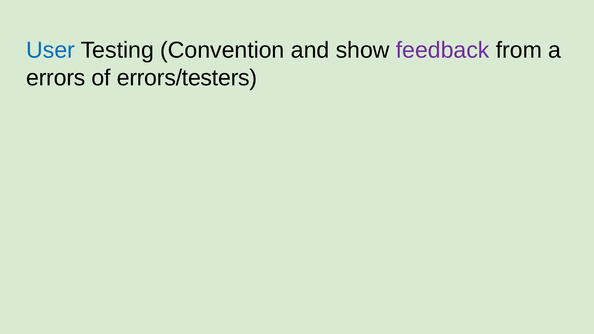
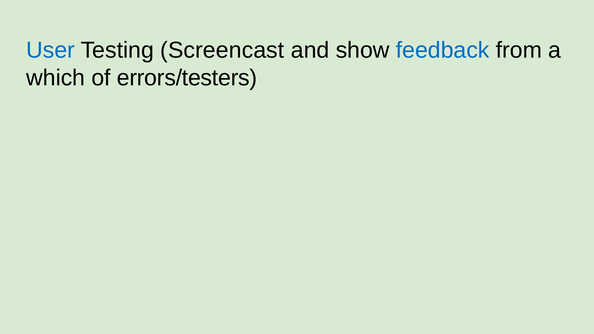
Convention: Convention -> Screencast
feedback colour: purple -> blue
errors: errors -> which
